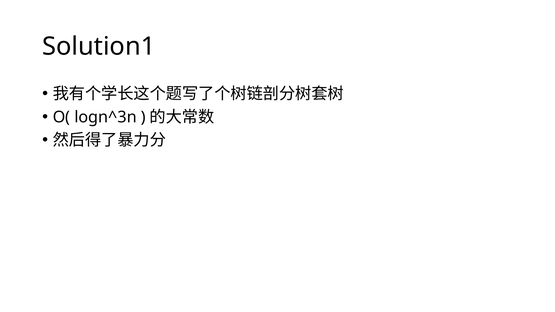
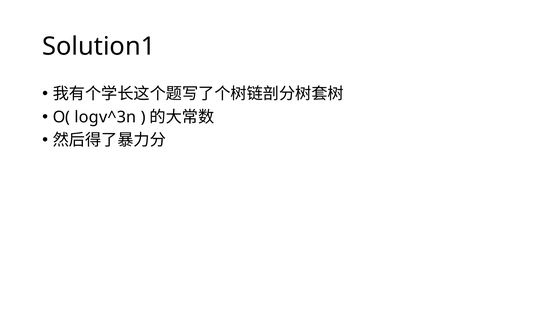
logn^3n: logn^3n -> logv^3n
